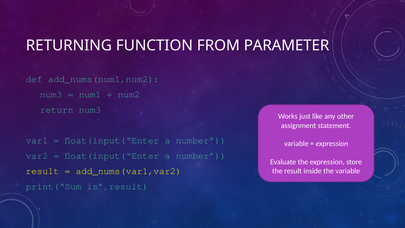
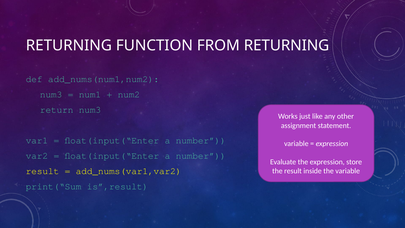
FROM PARAMETER: PARAMETER -> RETURNING
